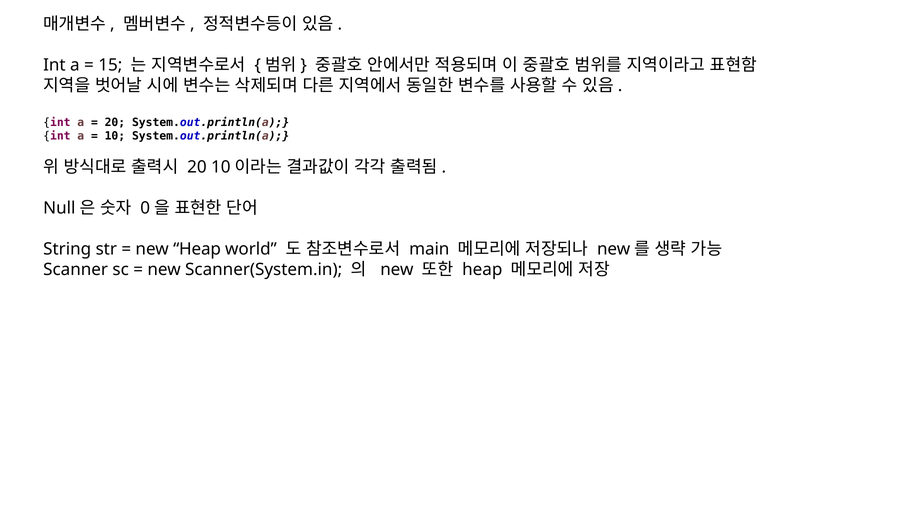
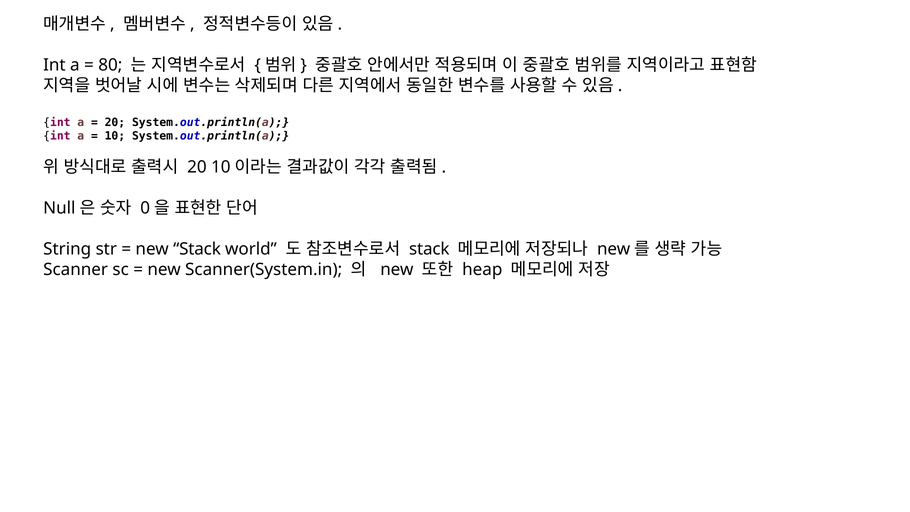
15: 15 -> 80
new Heap: Heap -> Stack
main at (429, 249): main -> stack
